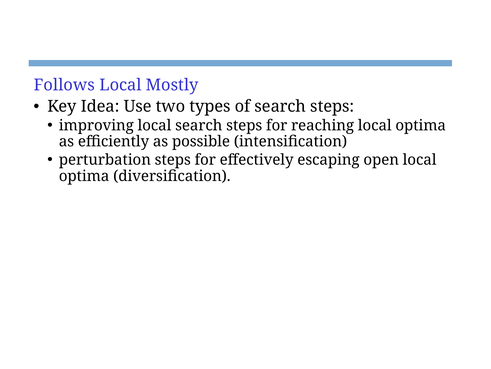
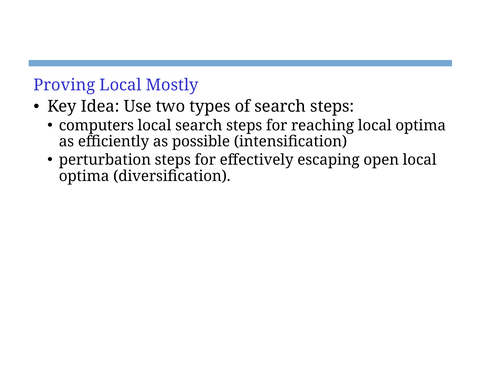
Follows: Follows -> Proving
improving: improving -> computers
